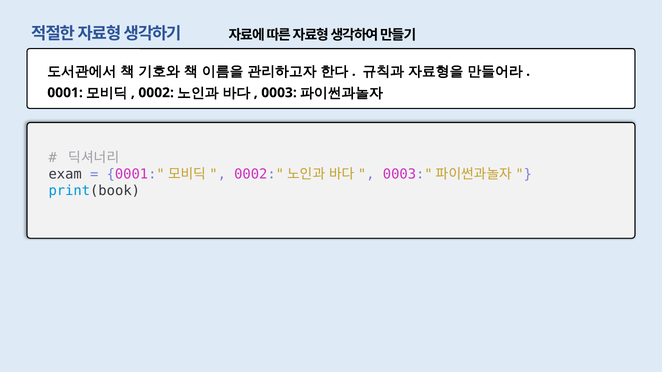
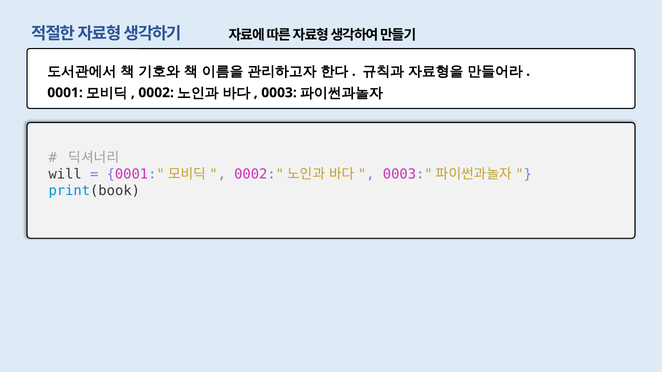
exam: exam -> will
